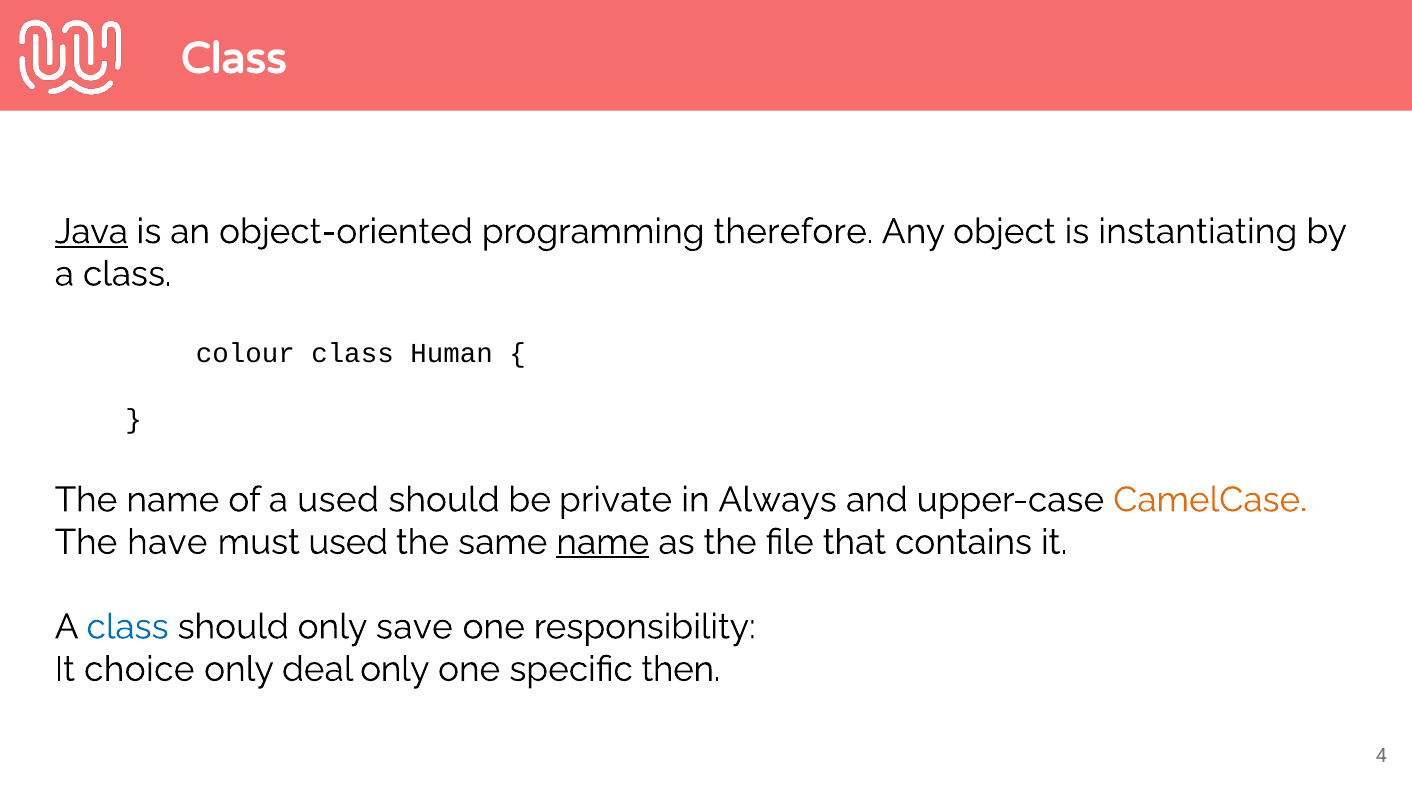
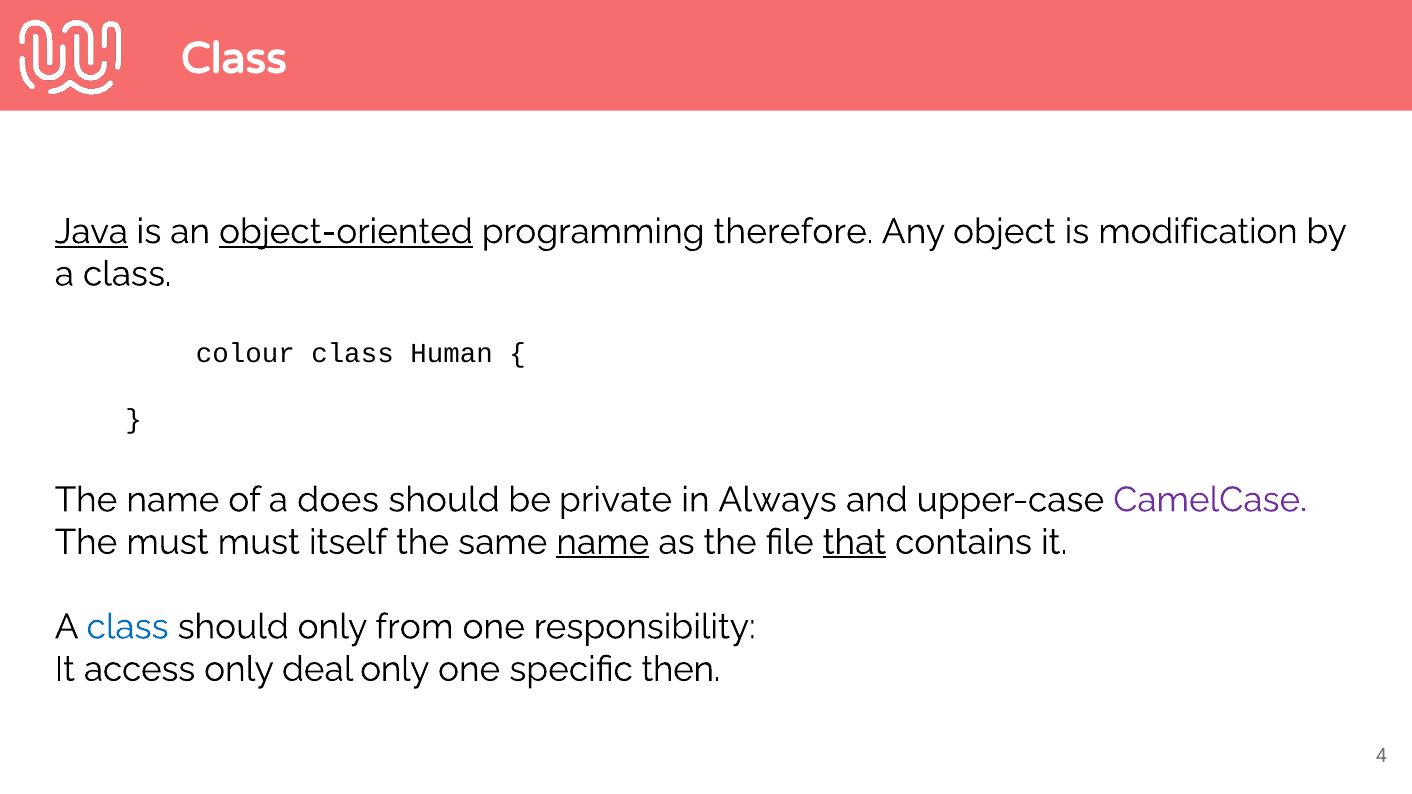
object-oriented underline: none -> present
instantiating: instantiating -> modification
a used: used -> does
CamelCase colour: orange -> purple
The have: have -> must
must used: used -> itself
that underline: none -> present
save: save -> from
choice: choice -> access
